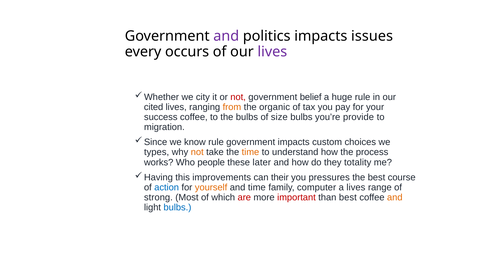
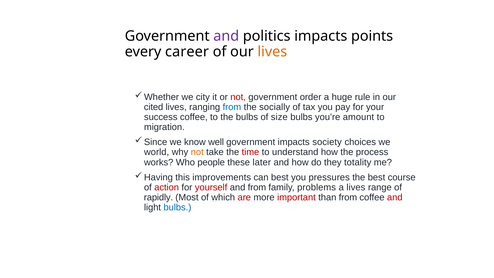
issues: issues -> points
occurs: occurs -> career
lives at (272, 52) colour: purple -> orange
belief: belief -> order
from at (232, 107) colour: orange -> blue
organic: organic -> socially
provide: provide -> amount
know rule: rule -> well
custom: custom -> society
types: types -> world
time at (250, 152) colour: orange -> red
can their: their -> best
action colour: blue -> red
yourself colour: orange -> red
and time: time -> from
computer: computer -> problems
strong: strong -> rapidly
than best: best -> from
and at (395, 197) colour: orange -> red
